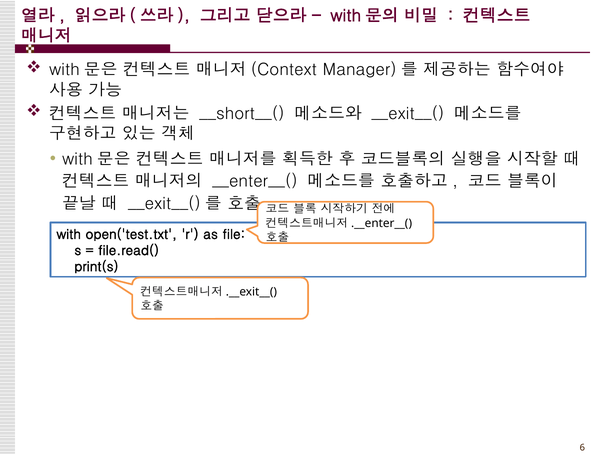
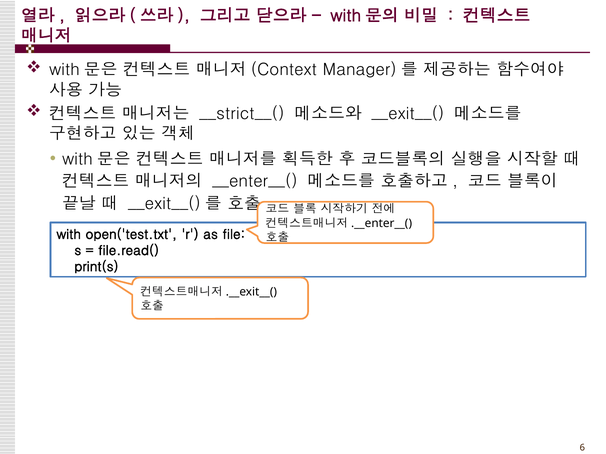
__short__(: __short__( -> __strict__(
